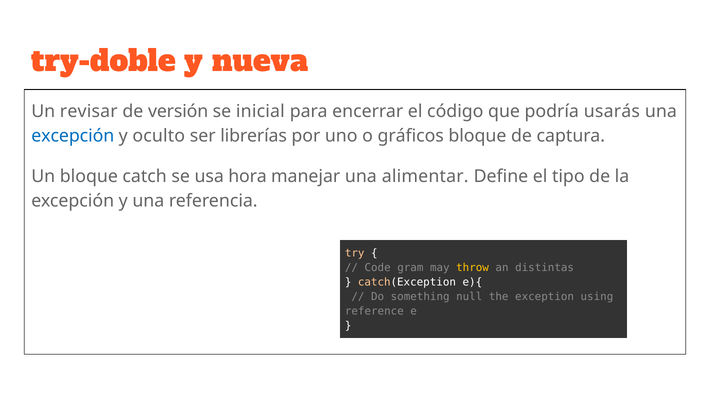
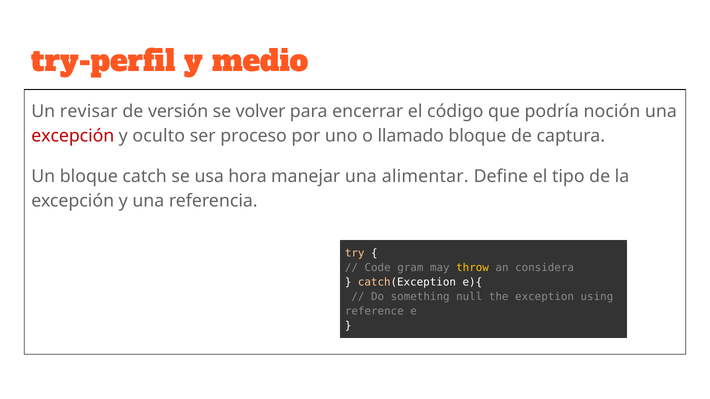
try-doble: try-doble -> try-perfil
nueva: nueva -> medio
inicial: inicial -> volver
usarás: usarás -> noción
excepción at (73, 136) colour: blue -> red
librerías: librerías -> proceso
gráficos: gráficos -> llamado
distintas: distintas -> considera
